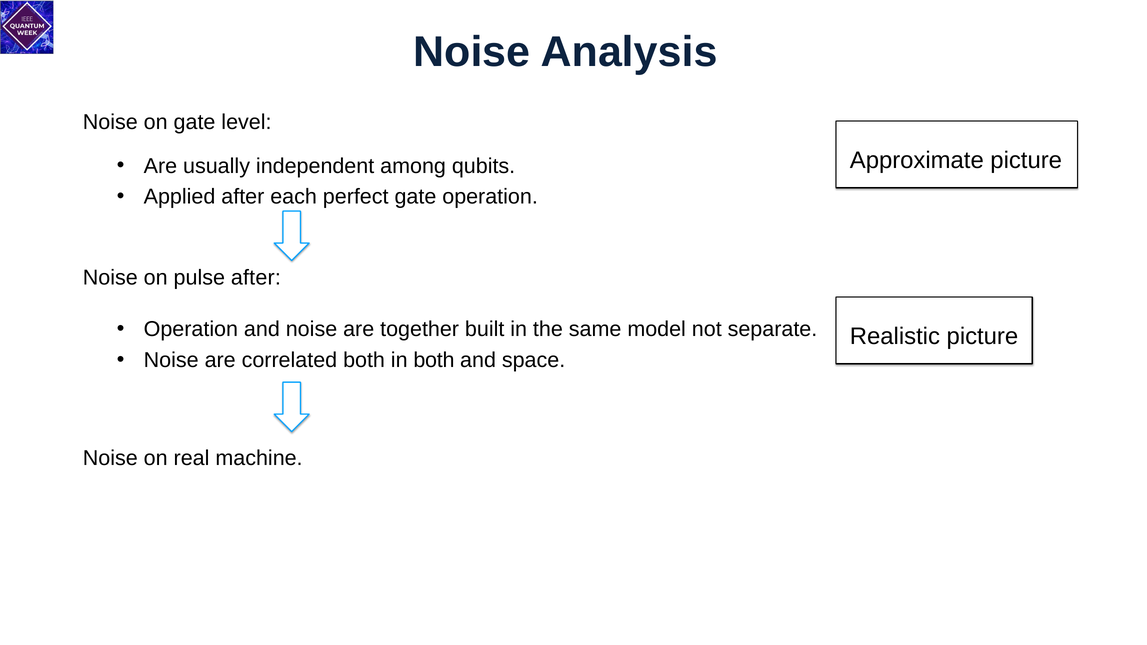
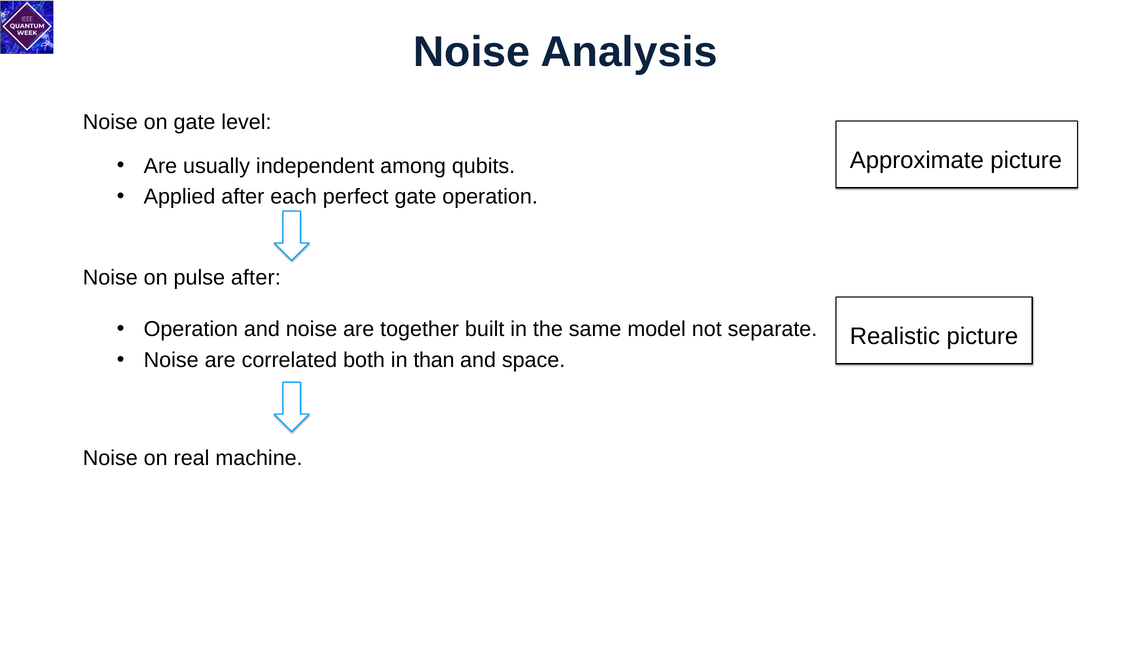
in both: both -> than
